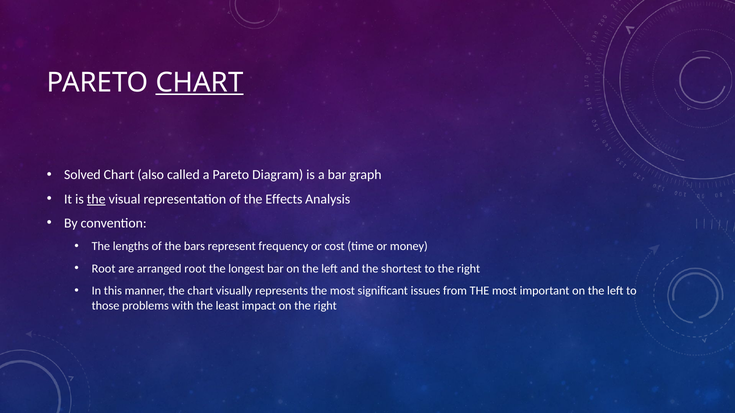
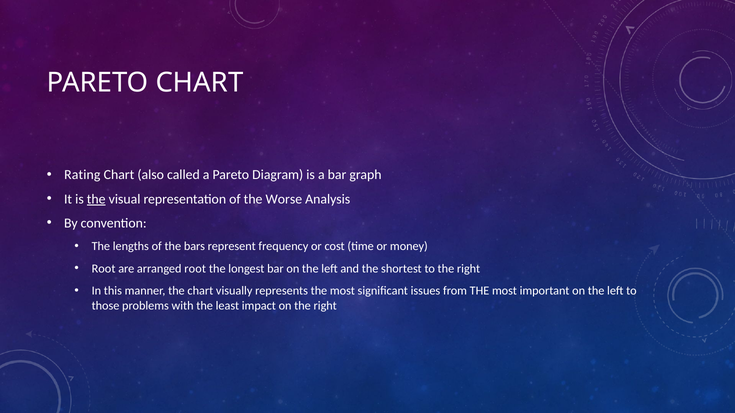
CHART at (200, 83) underline: present -> none
Solved: Solved -> Rating
Effects: Effects -> Worse
